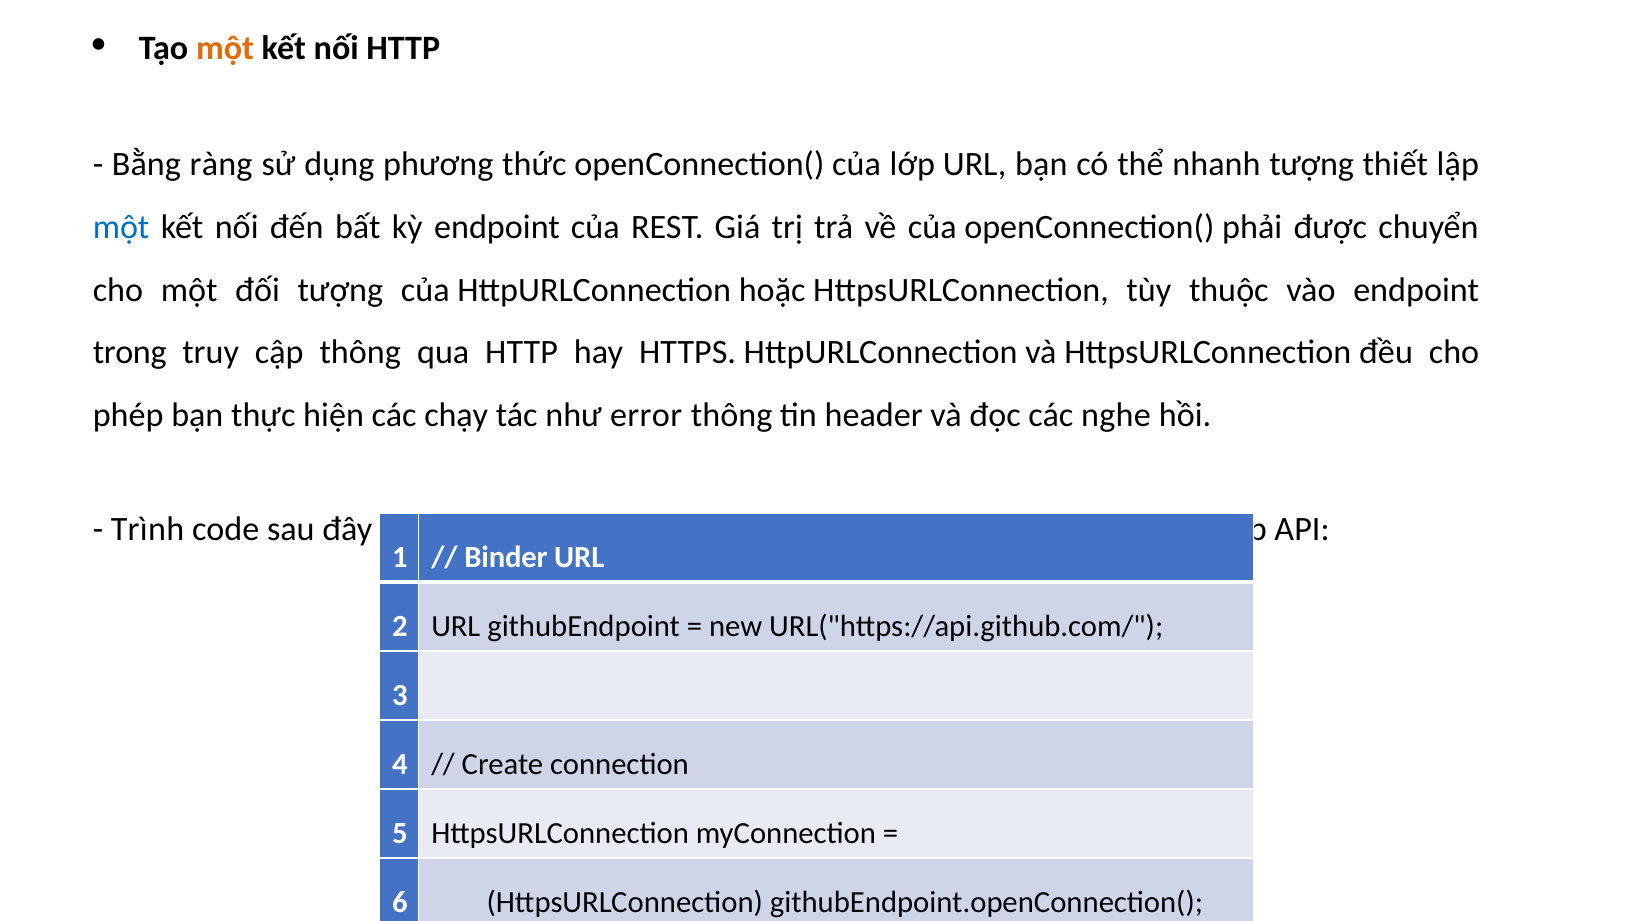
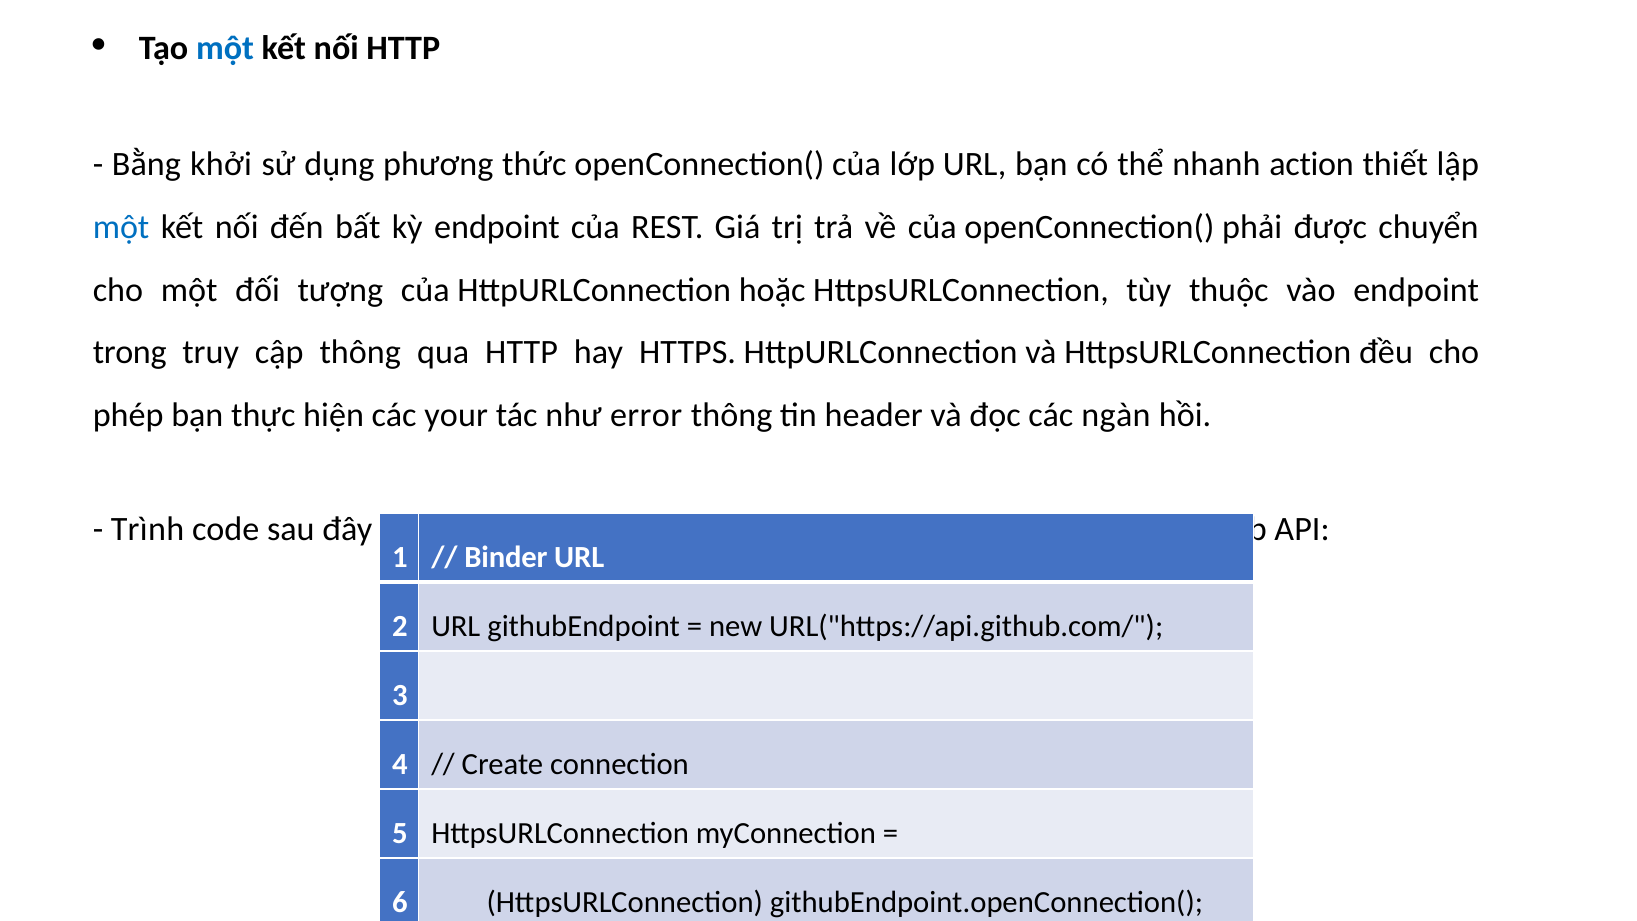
một at (225, 48) colour: orange -> blue
ràng: ràng -> khởi
nhanh tượng: tượng -> action
chạy: chạy -> your
nghe: nghe -> ngàn
